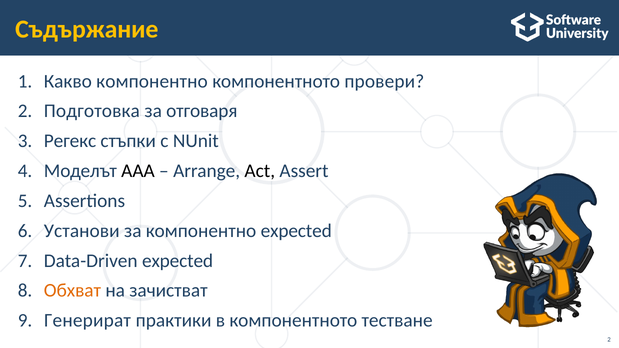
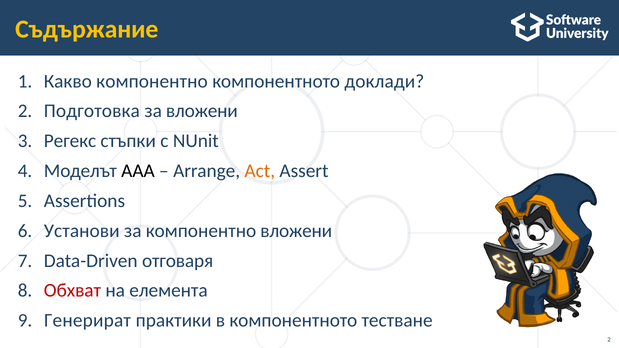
провери: провери -> доклади
за отговаря: отговаря -> вложени
Act colour: black -> orange
компонентно expected: expected -> вложени
Data-Driven expected: expected -> отговаря
Обхват colour: orange -> red
зачистват: зачистват -> елемента
